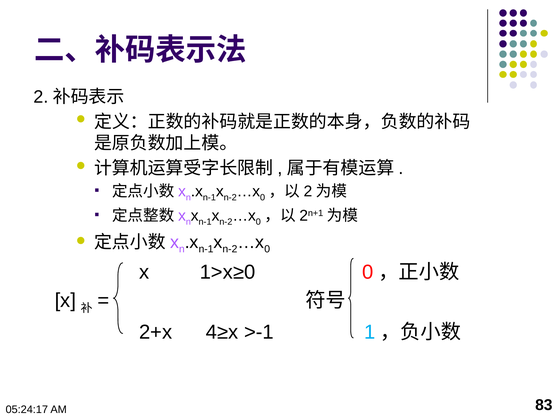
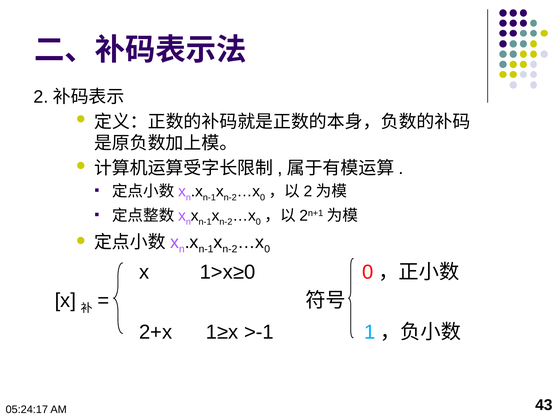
4≥x: 4≥x -> 1≥x
83: 83 -> 43
